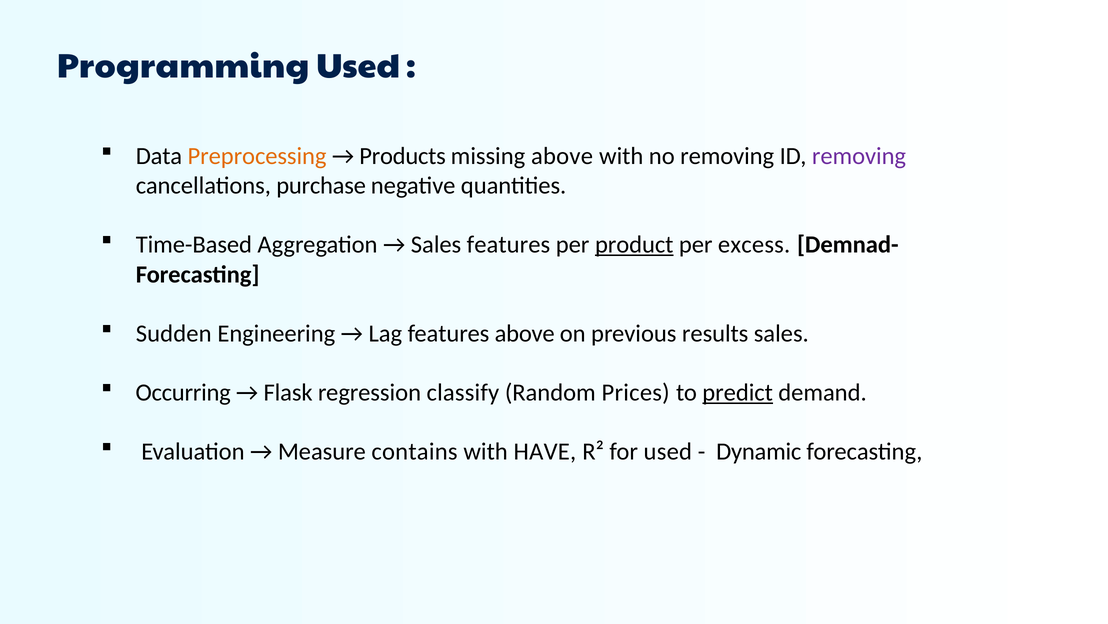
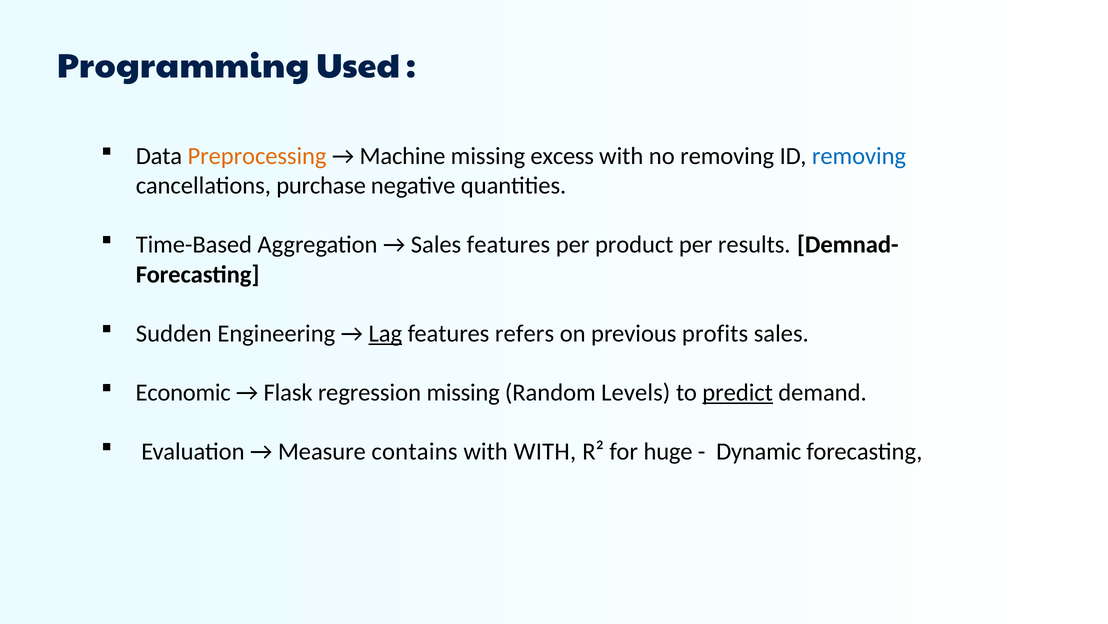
Products: Products -> Machine
missing above: above -> excess
removing at (859, 156) colour: purple -> blue
product underline: present -> none
excess: excess -> results
Lag underline: none -> present
features above: above -> refers
results: results -> profits
Occurring: Occurring -> Economic
regression classify: classify -> missing
Prices: Prices -> Levels
with HAVE: HAVE -> WITH
for used: used -> huge
